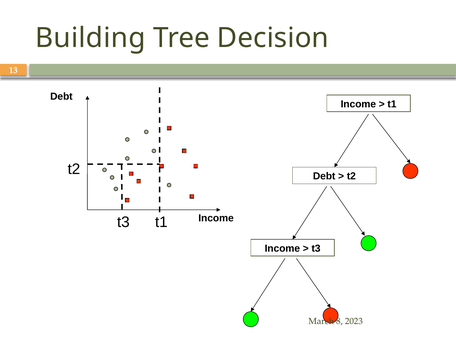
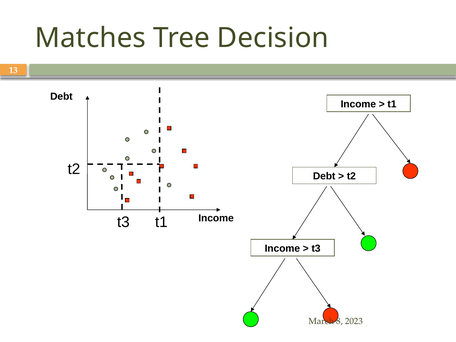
Building: Building -> Matches
